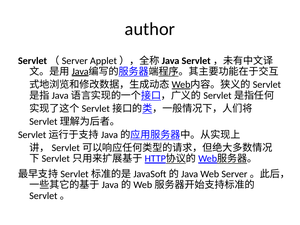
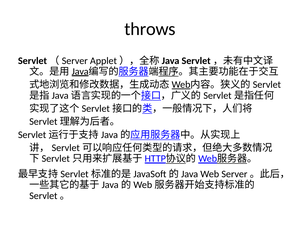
author: author -> throws
